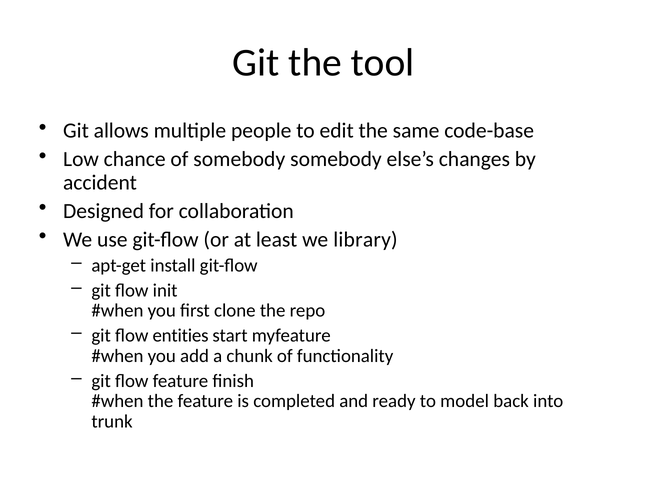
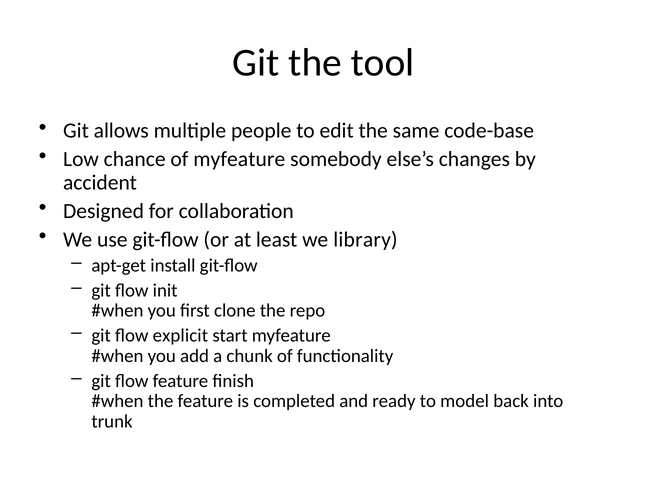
of somebody: somebody -> myfeature
entities: entities -> explicit
